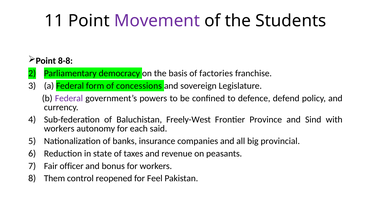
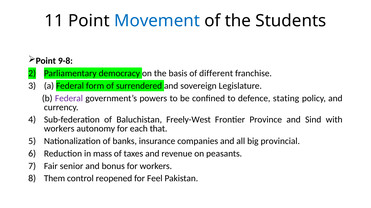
Movement colour: purple -> blue
8-8: 8-8 -> 9-8
factories: factories -> different
concessions: concessions -> surrendered
defend: defend -> stating
said: said -> that
state: state -> mass
officer: officer -> senior
